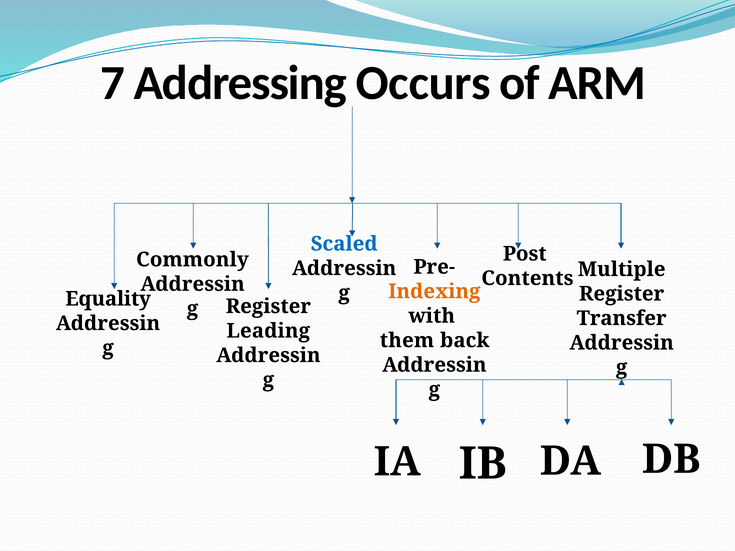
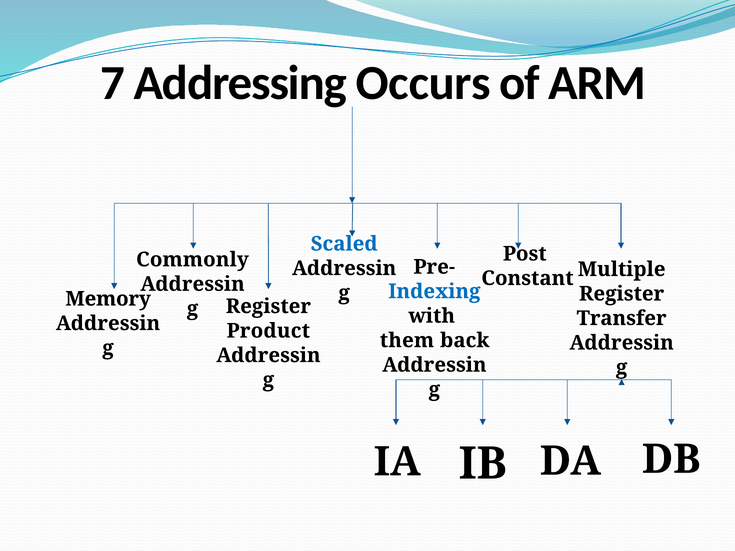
Contents: Contents -> Constant
Indexing colour: orange -> blue
Equality: Equality -> Memory
Leading: Leading -> Product
